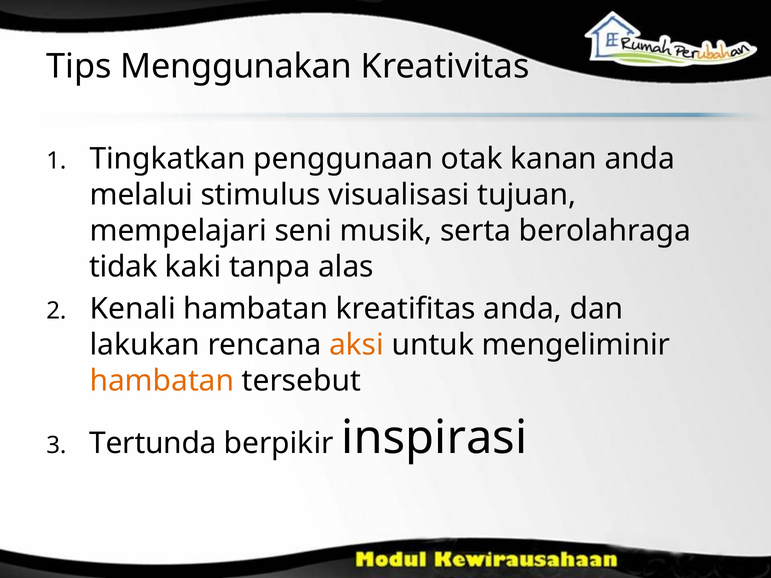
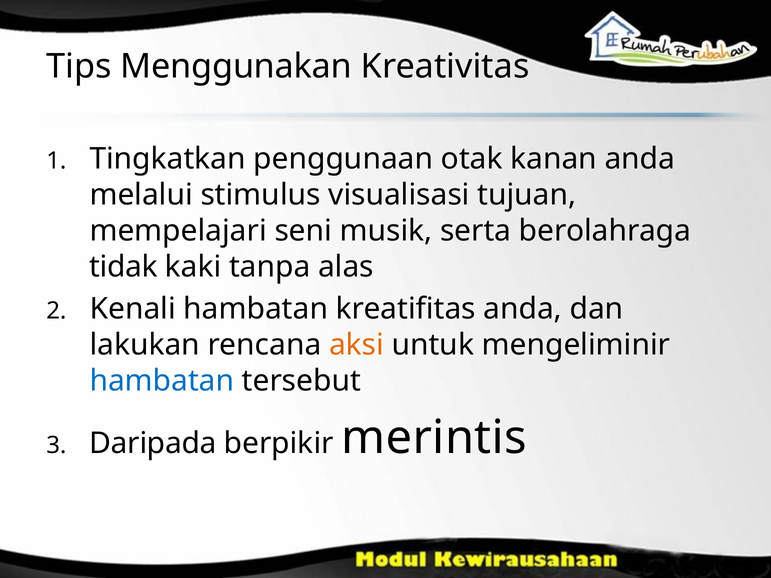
hambatan at (162, 381) colour: orange -> blue
Tertunda: Tertunda -> Daripada
inspirasi: inspirasi -> merintis
